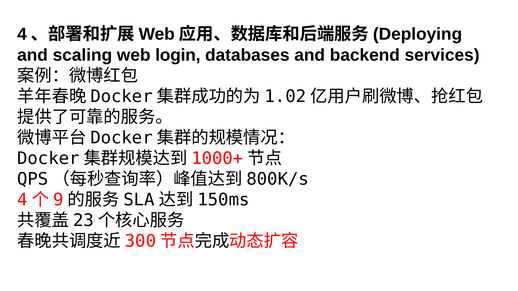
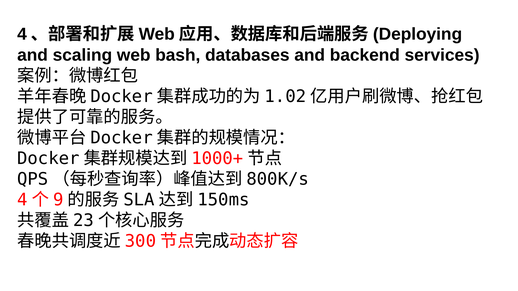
login: login -> bash
